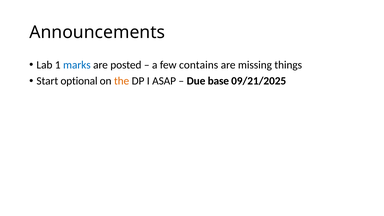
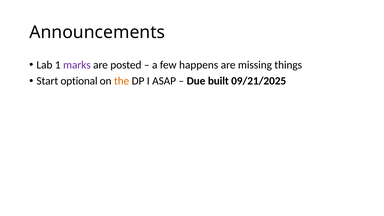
marks colour: blue -> purple
contains: contains -> happens
base: base -> built
